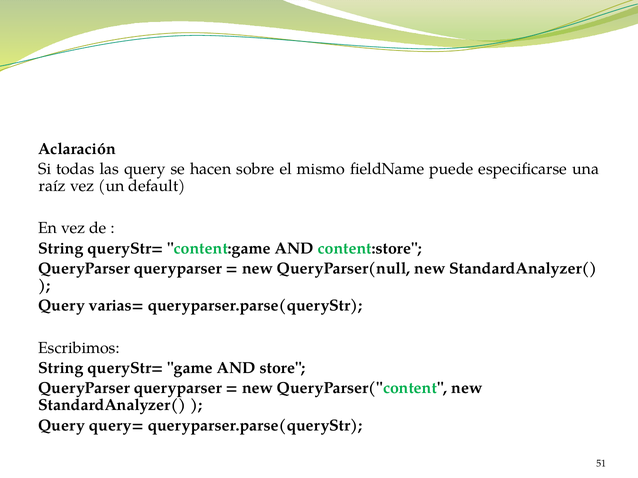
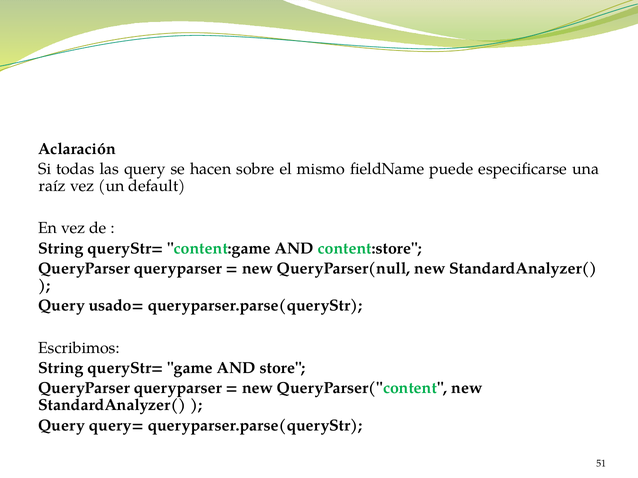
varias=: varias= -> usado=
